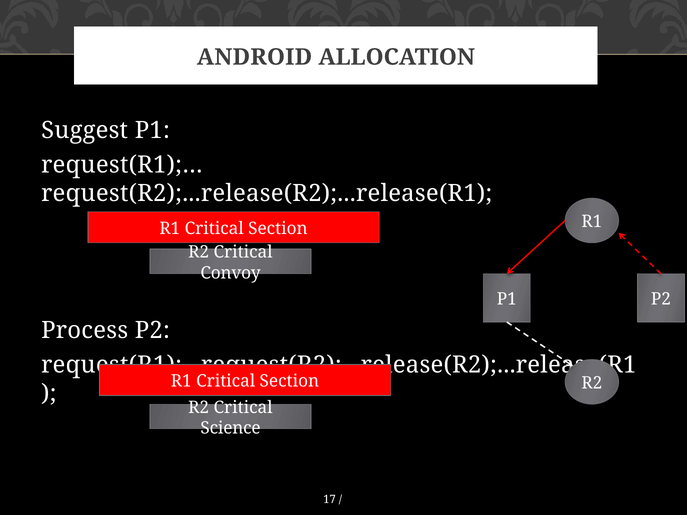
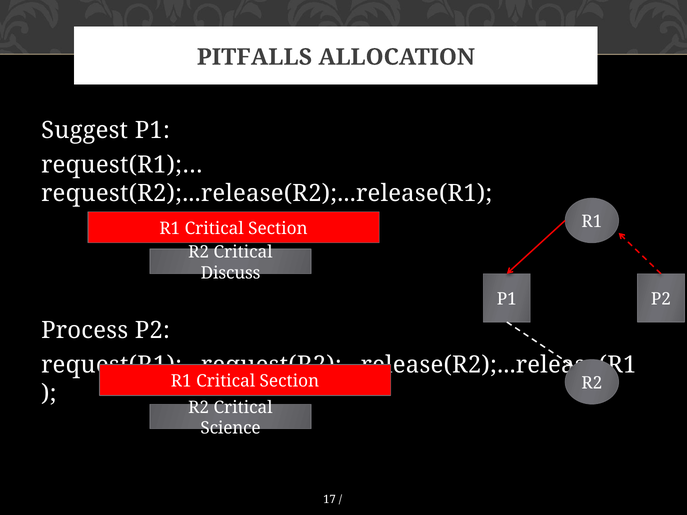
ANDROID: ANDROID -> PITFALLS
Convoy: Convoy -> Discuss
